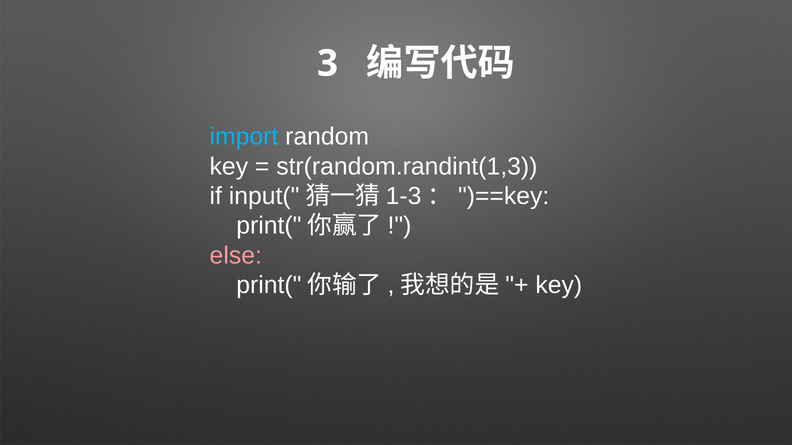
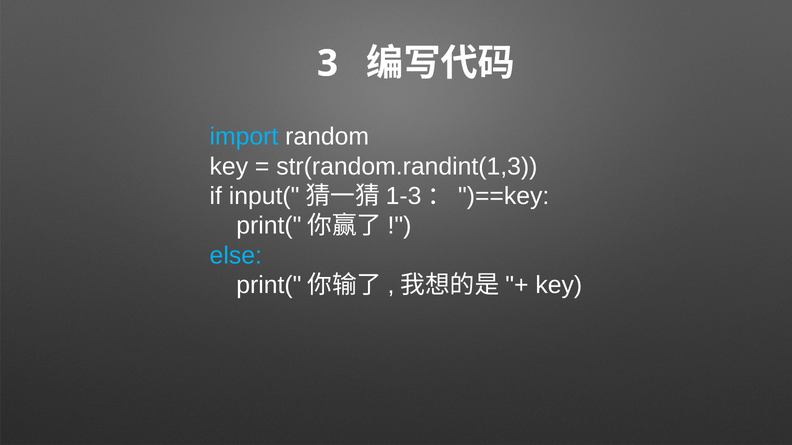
else colour: pink -> light blue
